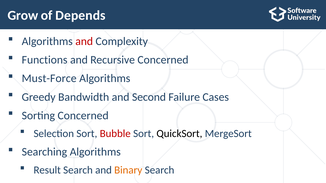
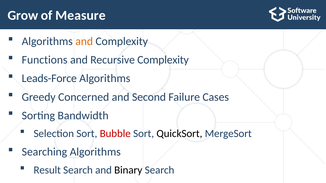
Depends: Depends -> Measure
and at (84, 41) colour: red -> orange
Recursive Concerned: Concerned -> Complexity
Must-Force: Must-Force -> Leads-Force
Bandwidth: Bandwidth -> Concerned
Sorting Concerned: Concerned -> Bandwidth
Binary colour: orange -> black
